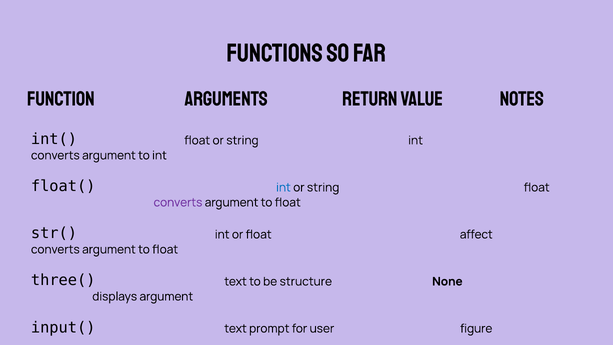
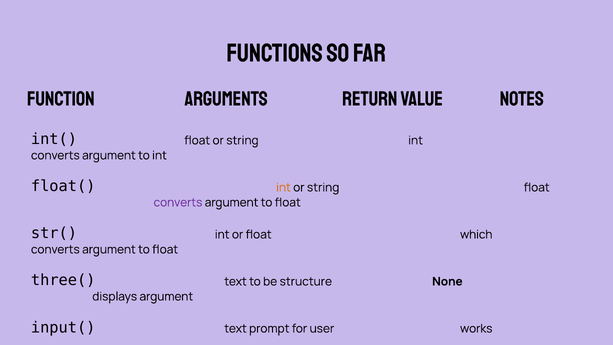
int at (283, 187) colour: blue -> orange
affect: affect -> which
figure: figure -> works
